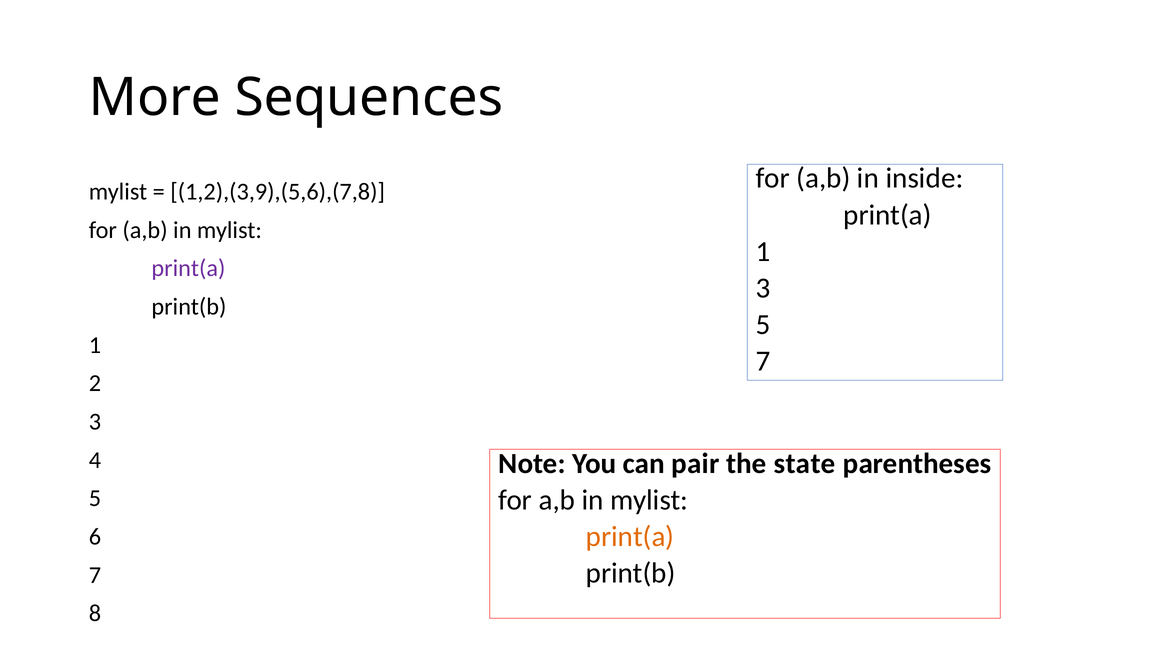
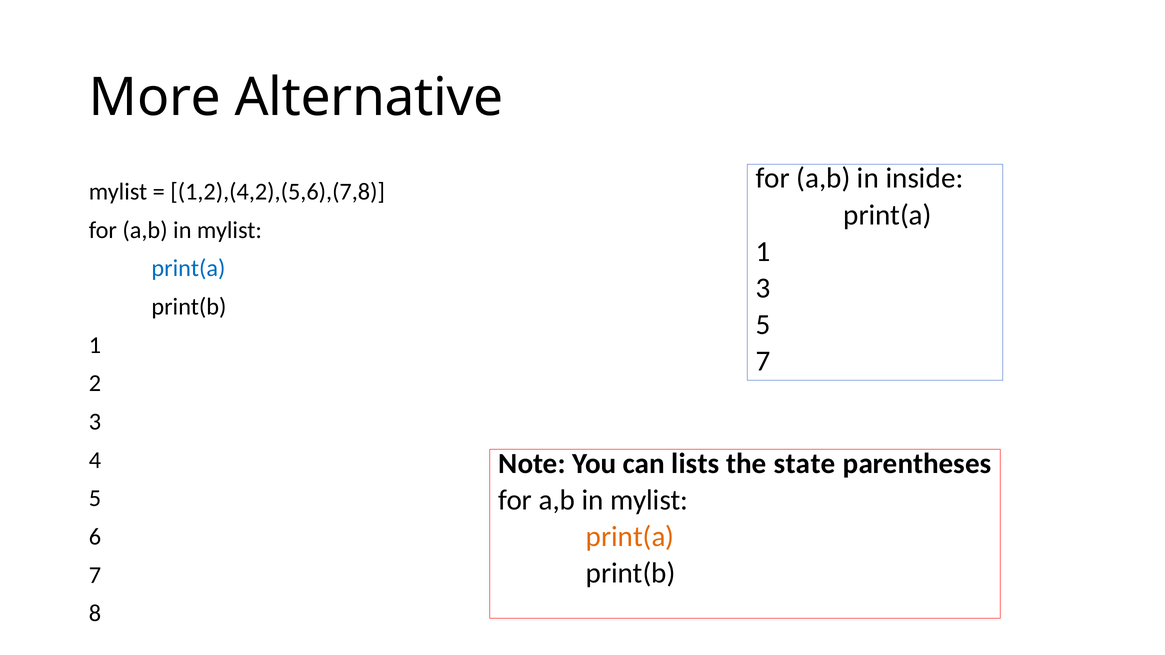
Sequences: Sequences -> Alternative
1,2),(3,9),(5,6),(7,8: 1,2),(3,9),(5,6),(7,8 -> 1,2),(4,2),(5,6),(7,8
print(a at (188, 268) colour: purple -> blue
pair: pair -> lists
